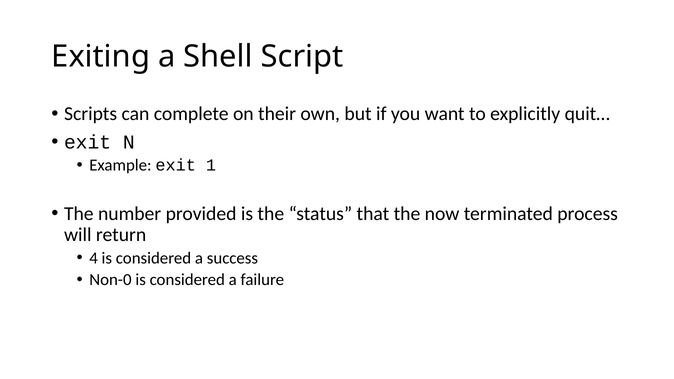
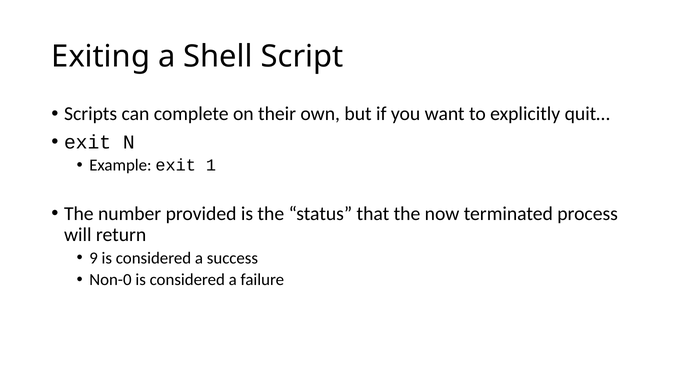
4: 4 -> 9
